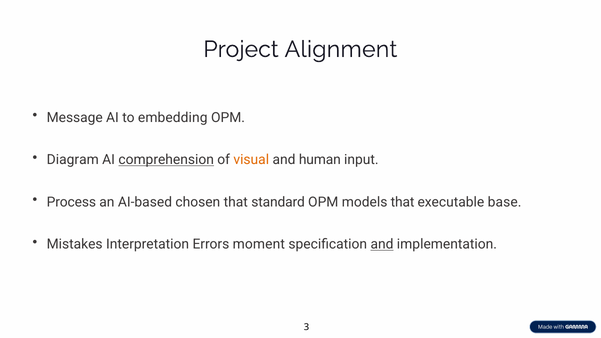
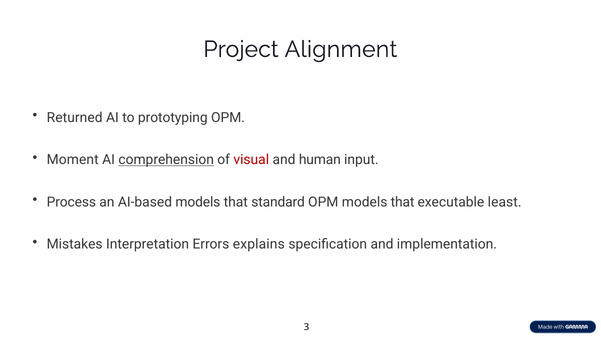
Message: Message -> Returned
embedding: embedding -> prototyping
Diagram: Diagram -> Moment
visual colour: orange -> red
AI-based chosen: chosen -> models
base: base -> least
moment: moment -> explains
and at (382, 244) underline: present -> none
